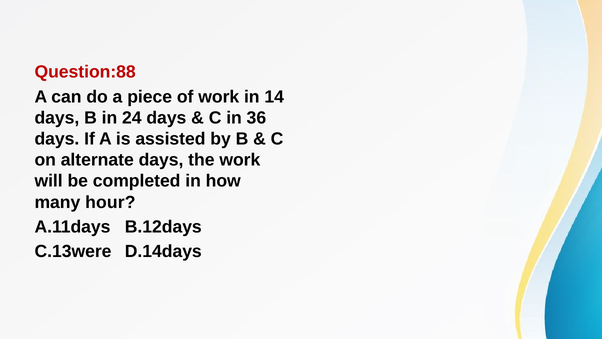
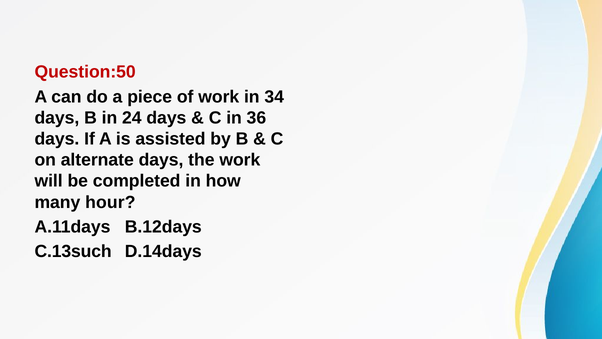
Question:88: Question:88 -> Question:50
14: 14 -> 34
C.13were: C.13were -> C.13such
